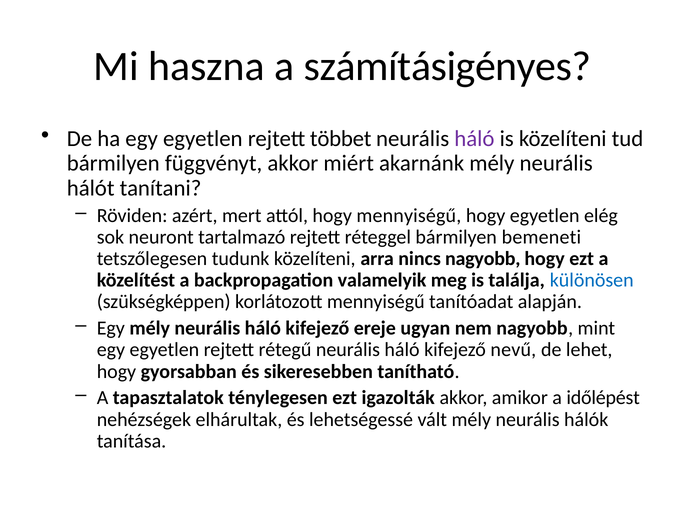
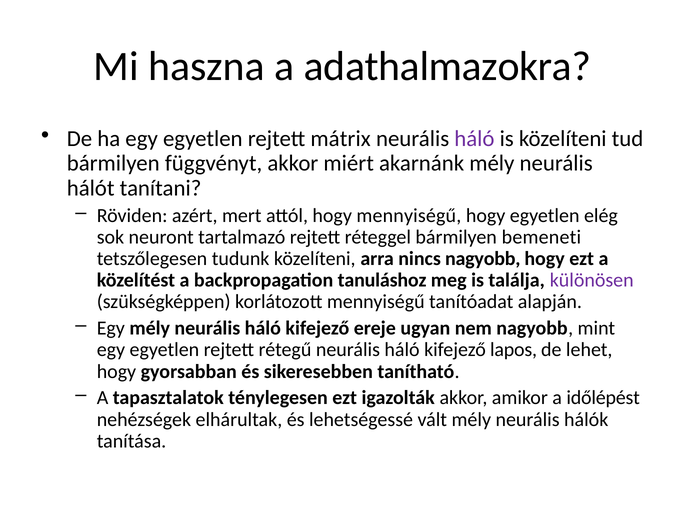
számításigényes: számításigényes -> adathalmazokra
többet: többet -> mátrix
valamelyik: valamelyik -> tanuláshoz
különösen colour: blue -> purple
nevű: nevű -> lapos
